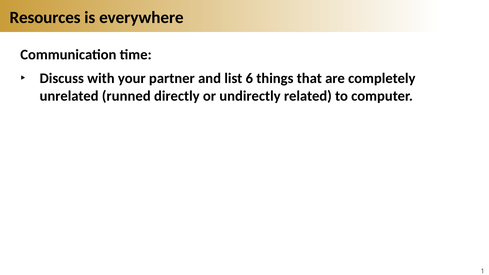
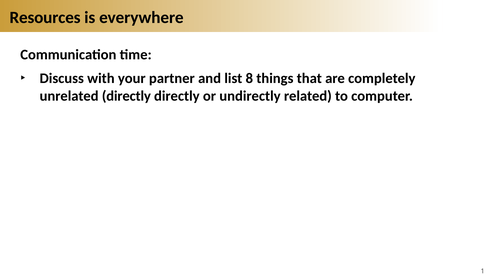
6: 6 -> 8
unrelated runned: runned -> directly
